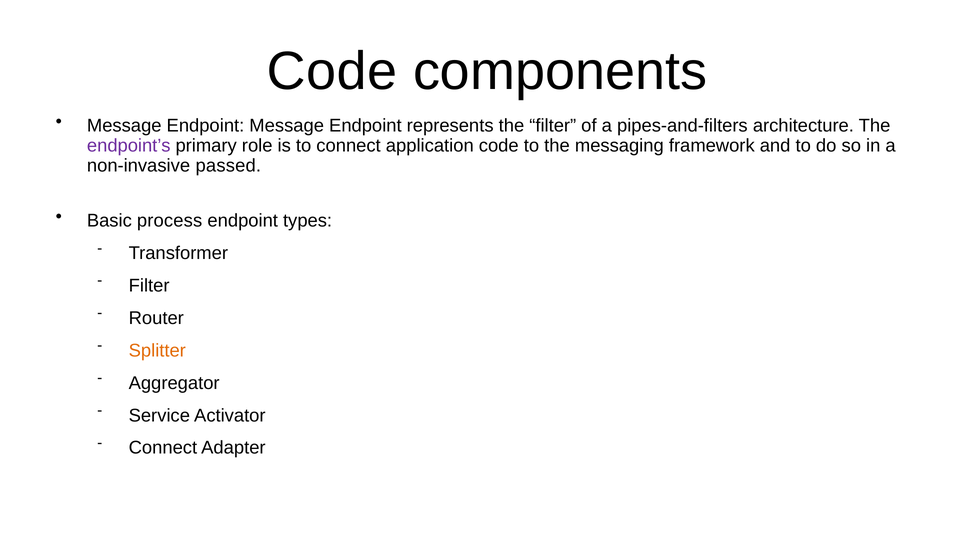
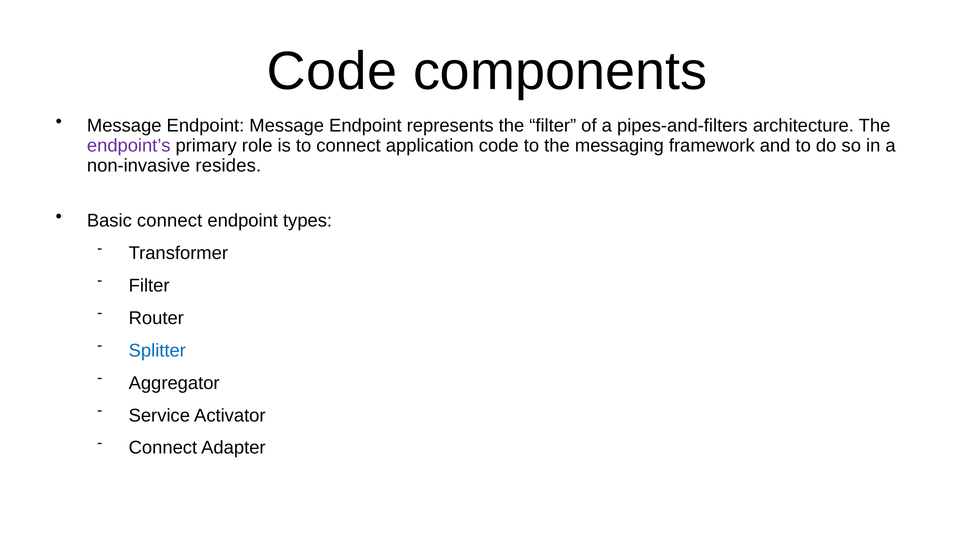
passed: passed -> resides
Basic process: process -> connect
Splitter colour: orange -> blue
